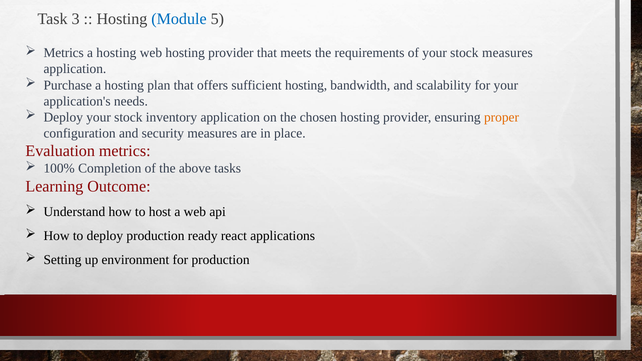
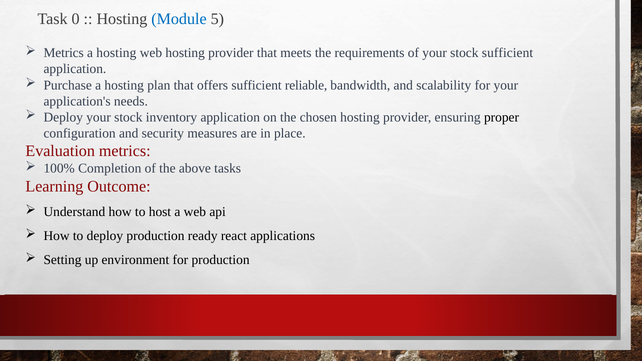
3: 3 -> 0
stock measures: measures -> sufficient
sufficient hosting: hosting -> reliable
proper colour: orange -> black
